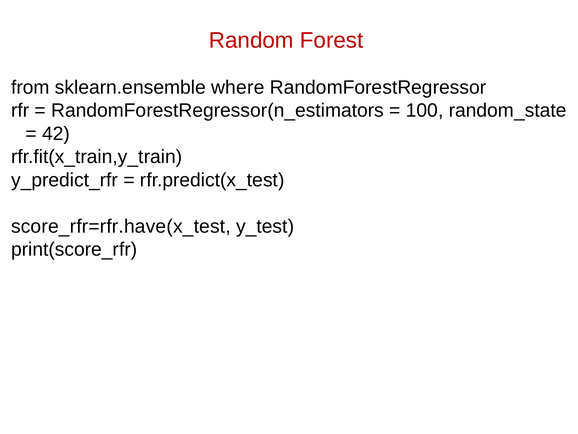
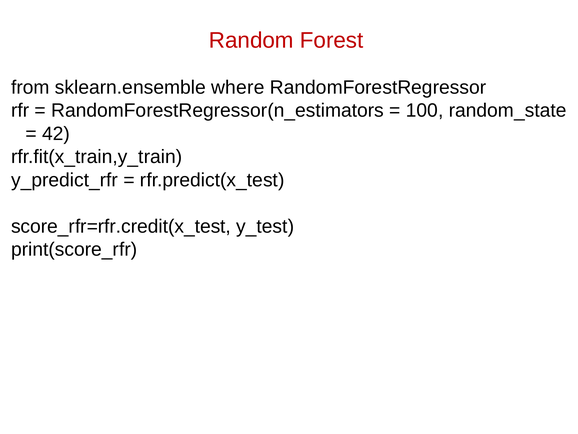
score_rfr=rfr.have(x_test: score_rfr=rfr.have(x_test -> score_rfr=rfr.credit(x_test
